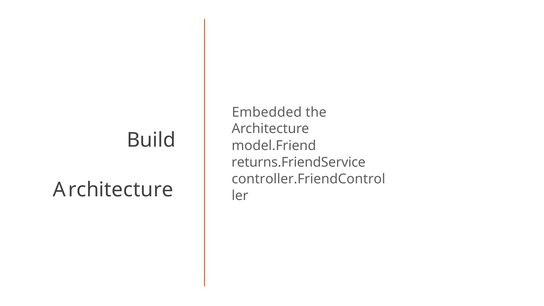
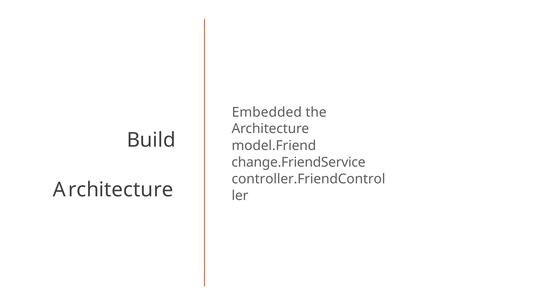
returns.FriendService: returns.FriendService -> change.FriendService
